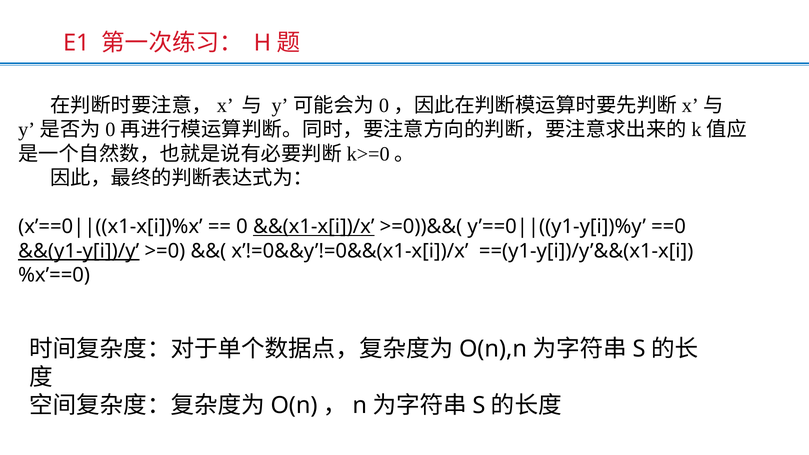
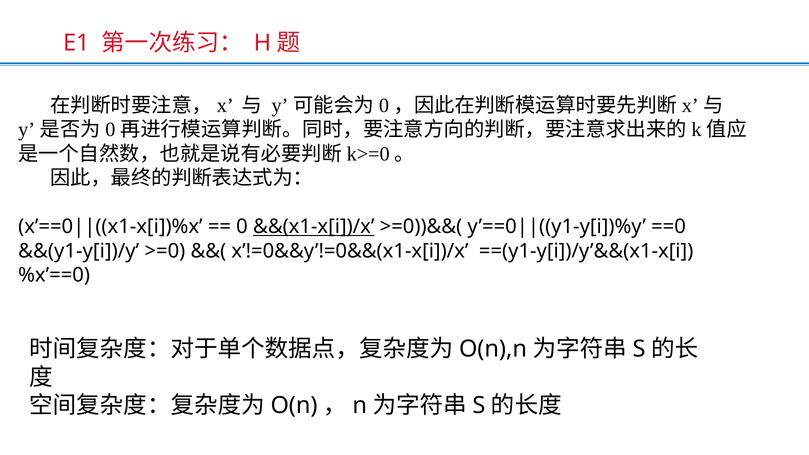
&&(y1-y[i])/y underline: present -> none
